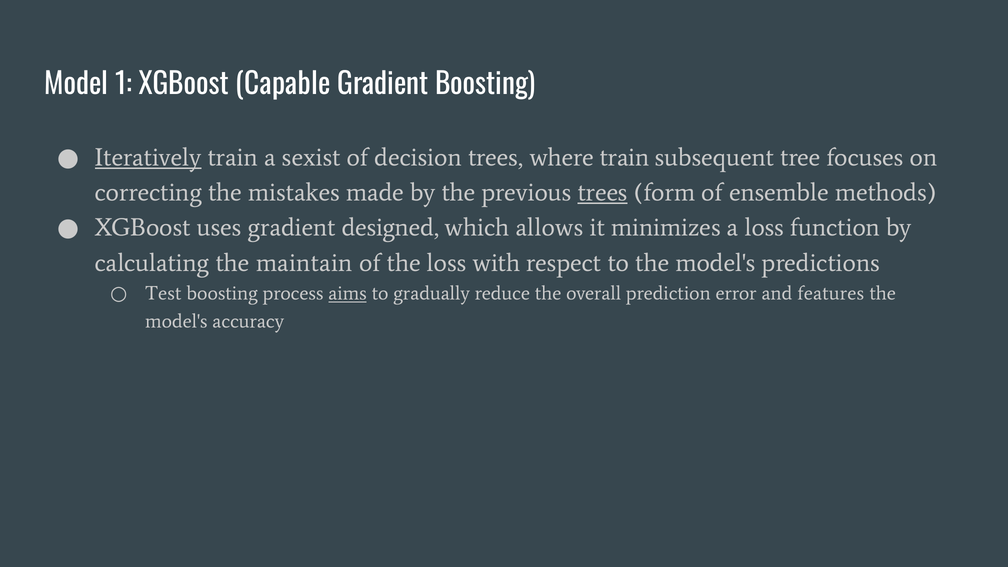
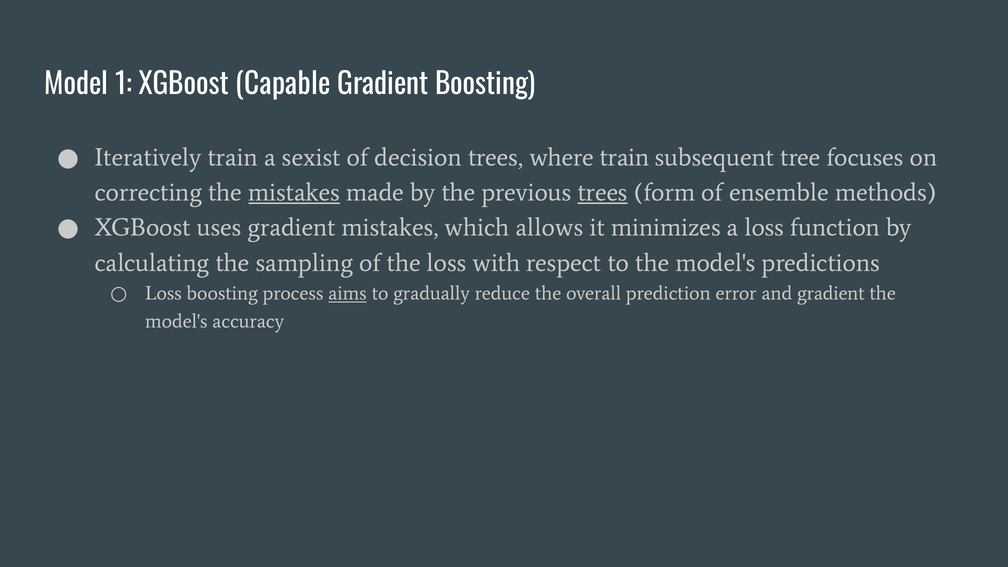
Iteratively underline: present -> none
mistakes at (294, 192) underline: none -> present
gradient designed: designed -> mistakes
maintain: maintain -> sampling
Test at (163, 294): Test -> Loss
and features: features -> gradient
